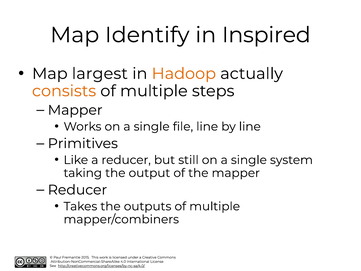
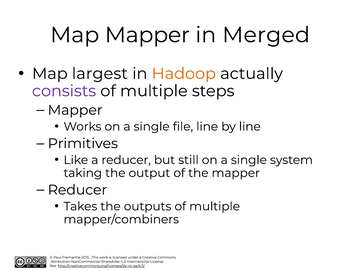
Map Identify: Identify -> Mapper
Inspired: Inspired -> Merged
consists colour: orange -> purple
